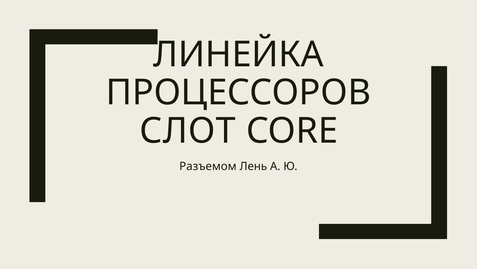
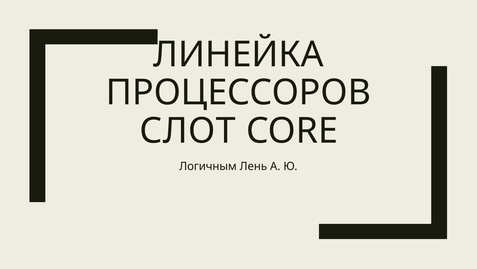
Разъемом: Разъемом -> Логичным
